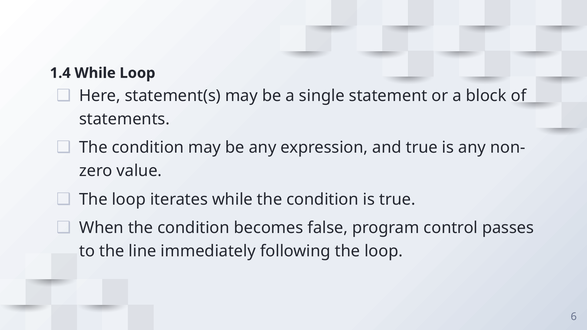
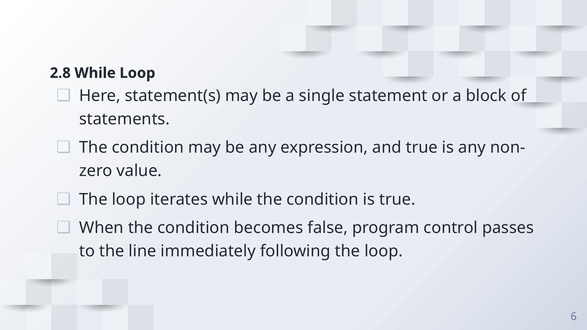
1.4: 1.4 -> 2.8
